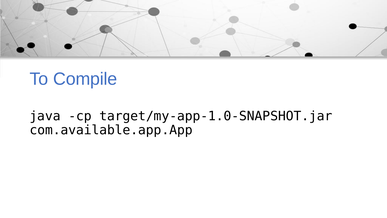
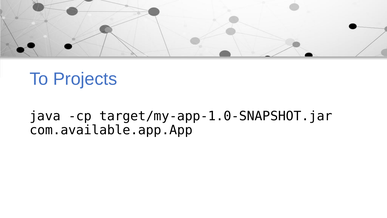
Compile: Compile -> Projects
